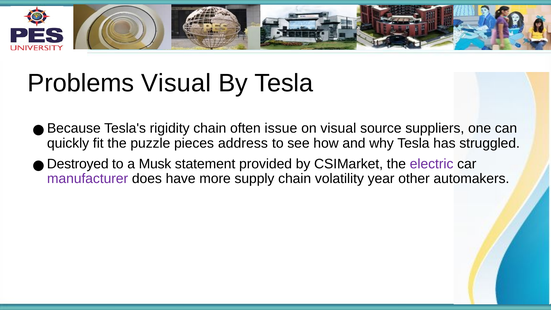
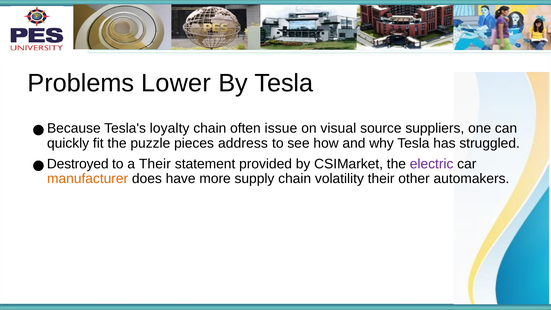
Problems Visual: Visual -> Lower
rigidity: rigidity -> loyalty
a Musk: Musk -> Their
manufacturer colour: purple -> orange
volatility year: year -> their
